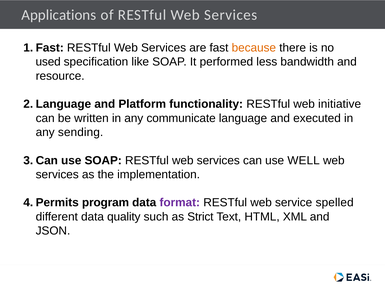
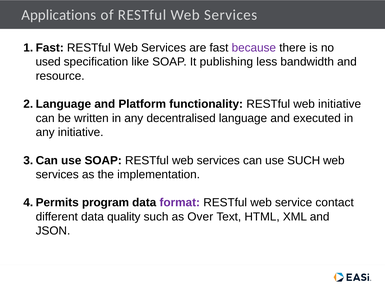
because colour: orange -> purple
performed: performed -> publishing
communicate: communicate -> decentralised
any sending: sending -> initiative
use WELL: WELL -> SUCH
spelled: spelled -> contact
Strict: Strict -> Over
